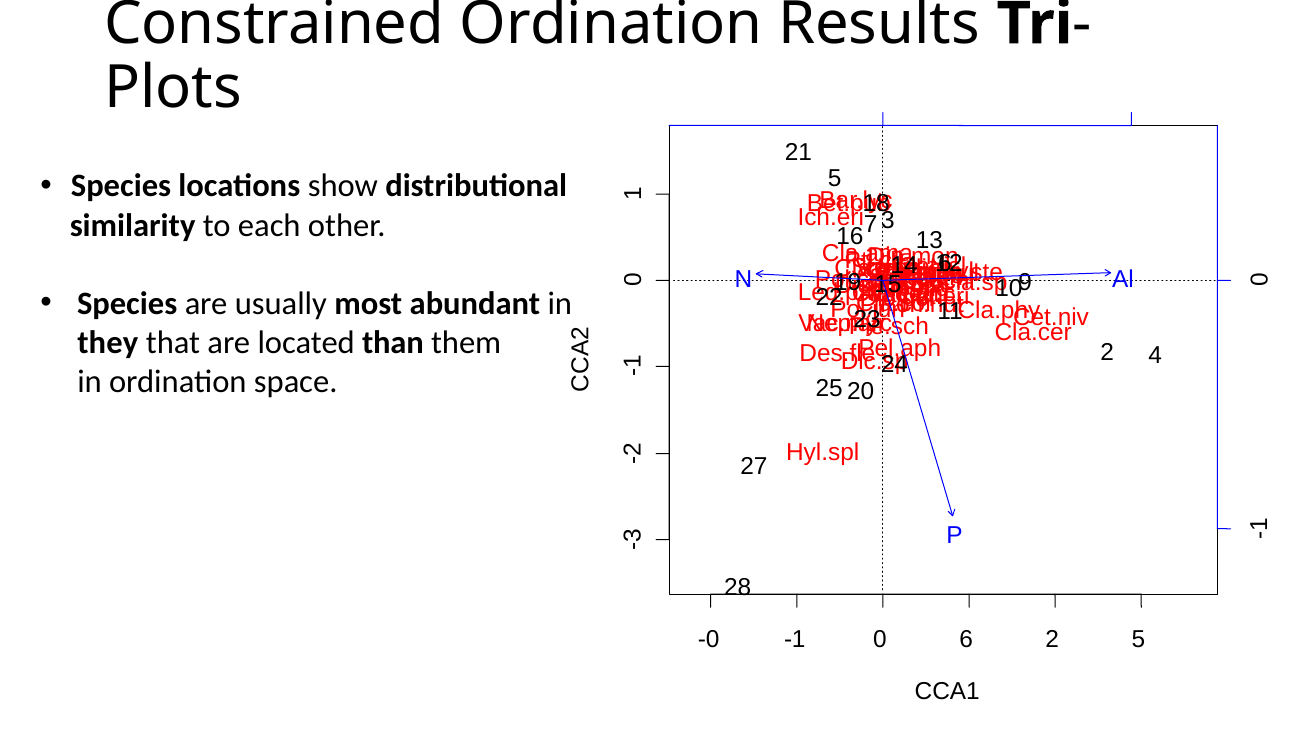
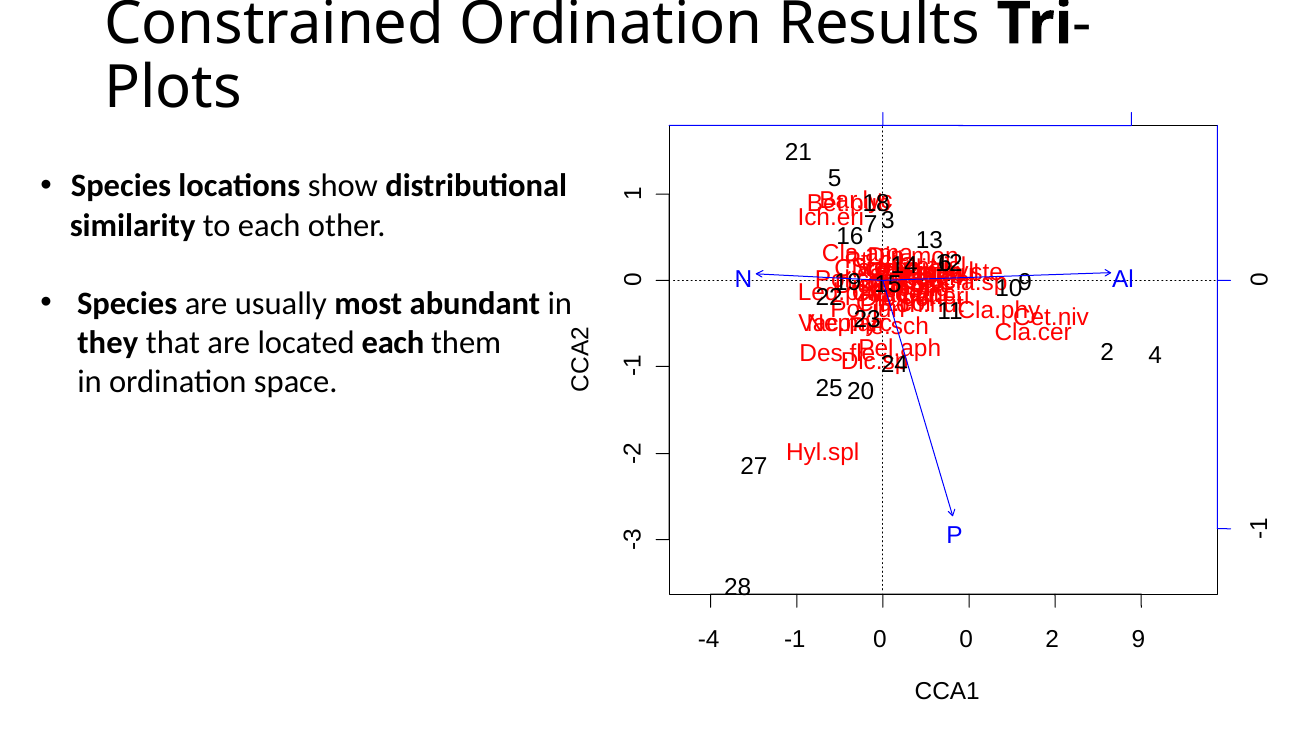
located than: than -> each
-0: -0 -> -4
0 6: 6 -> 0
5 at (1138, 639): 5 -> 9
